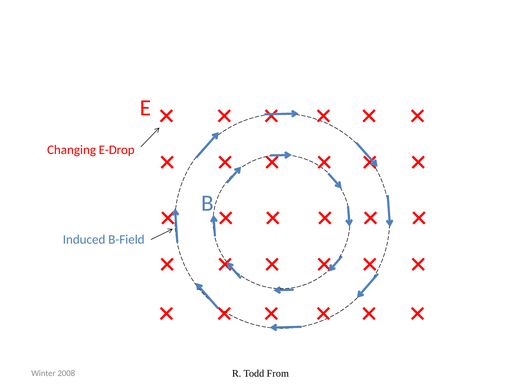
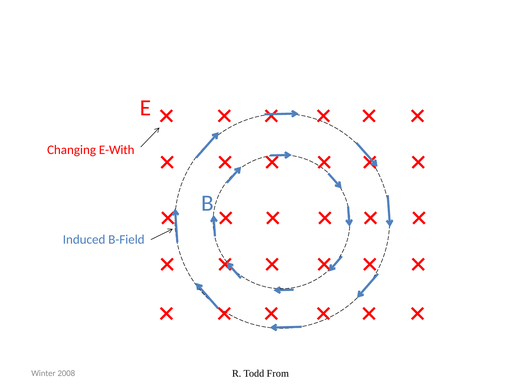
E-Drop: E-Drop -> E-With
